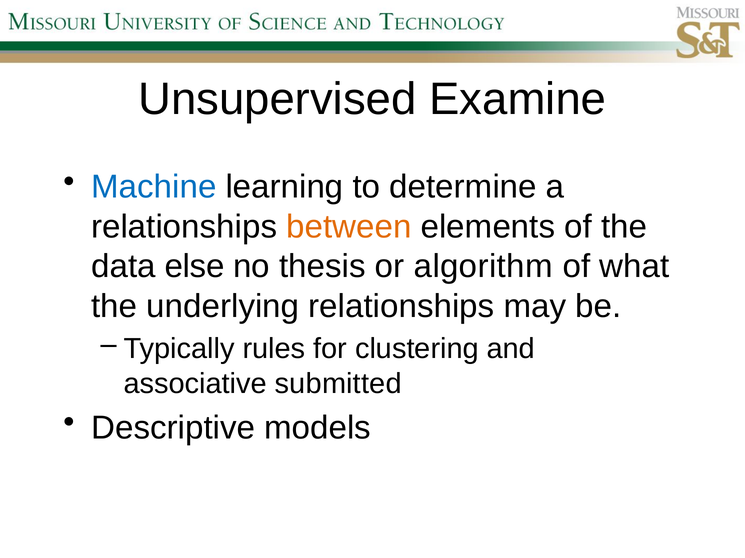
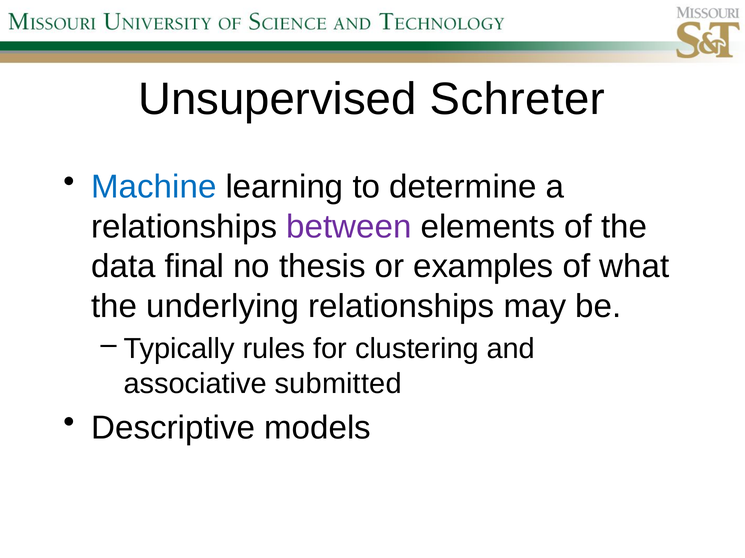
Examine: Examine -> Schreter
between colour: orange -> purple
else: else -> final
algorithm: algorithm -> examples
